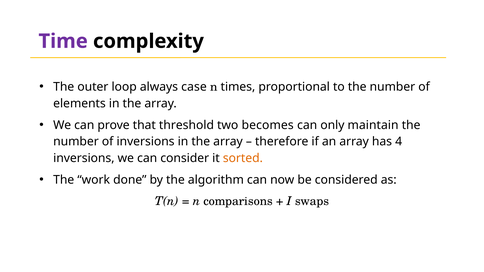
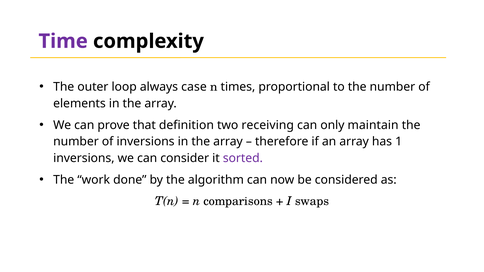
threshold: threshold -> definition
becomes: becomes -> receiving
4: 4 -> 1
sorted colour: orange -> purple
